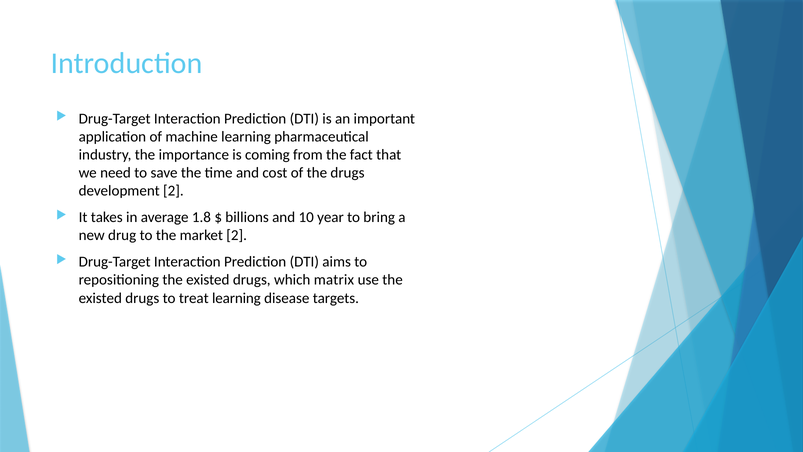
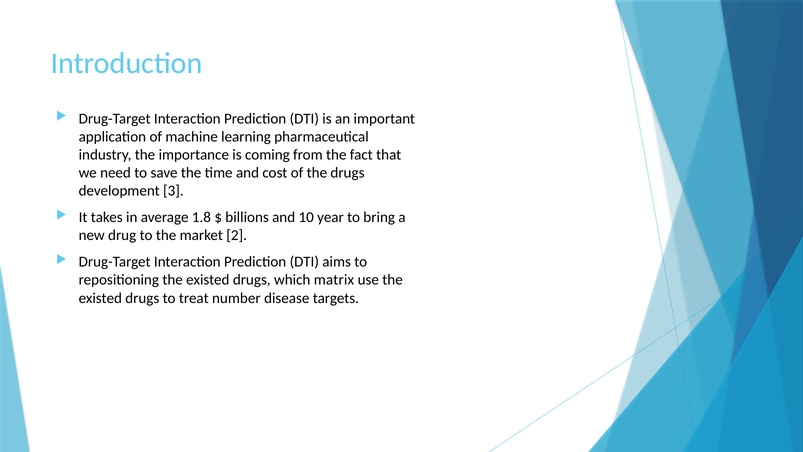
development 2: 2 -> 3
treat learning: learning -> number
